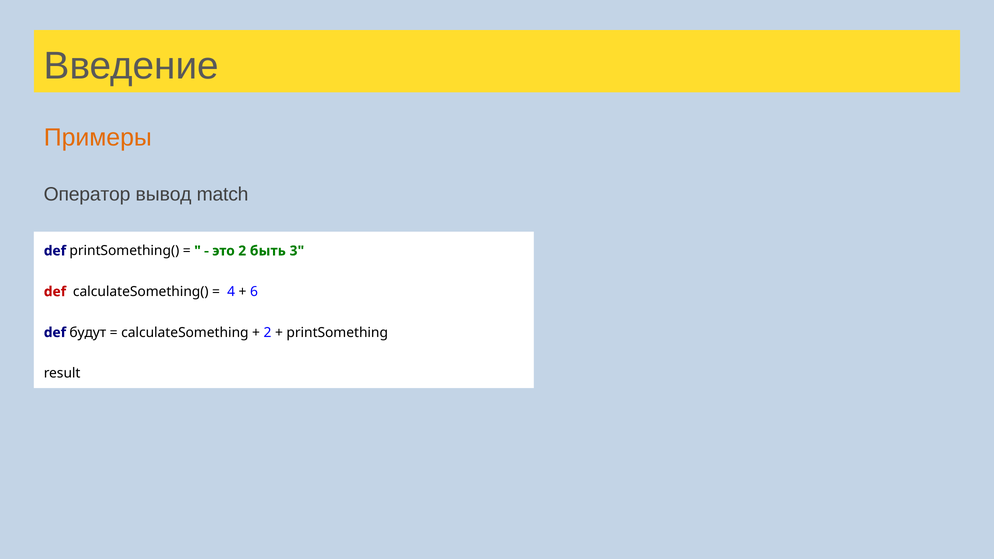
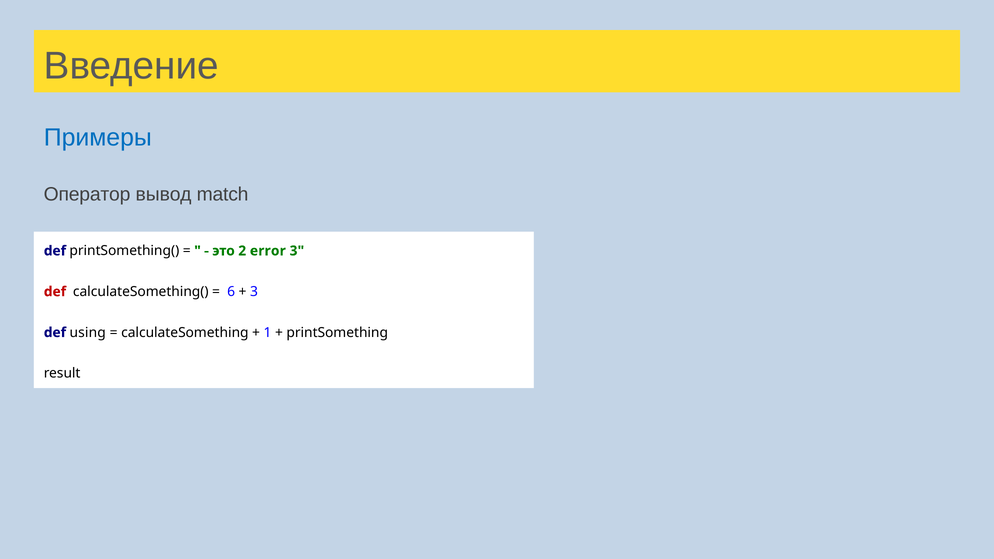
Примеры colour: orange -> blue
быть: быть -> error
4: 4 -> 6
6 at (254, 292): 6 -> 3
будут: будут -> using
2 at (268, 333): 2 -> 1
